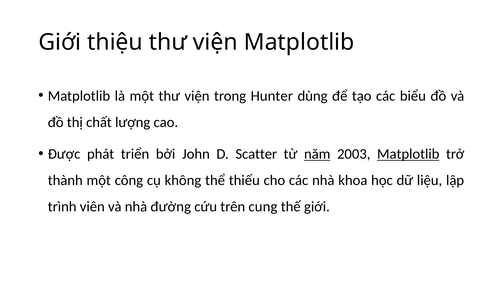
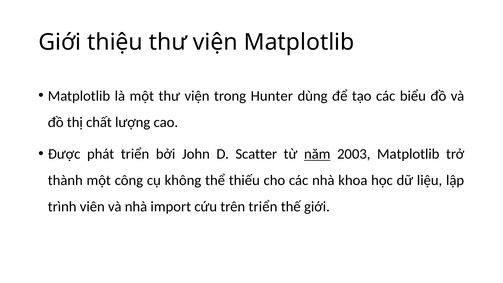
Matplotlib at (408, 154) underline: present -> none
đường: đường -> import
trên cung: cung -> triển
